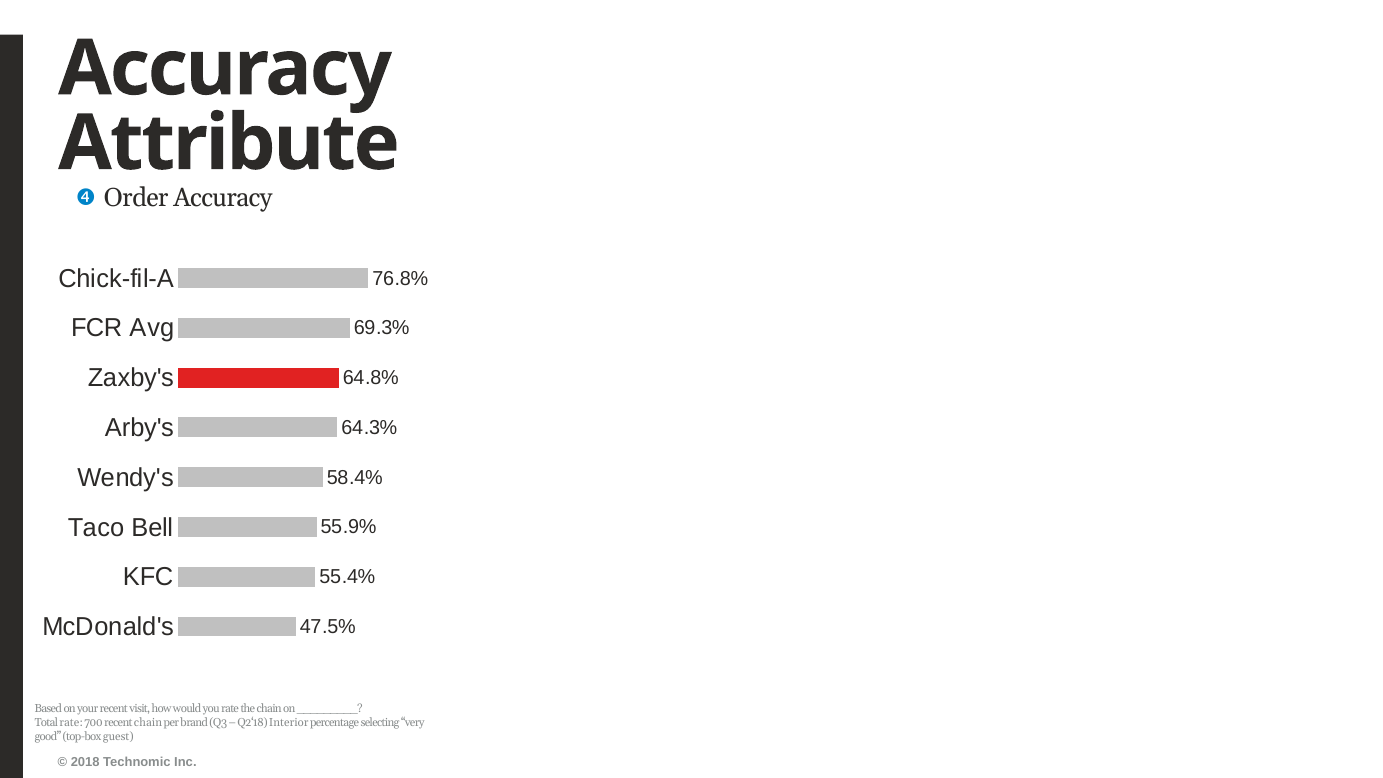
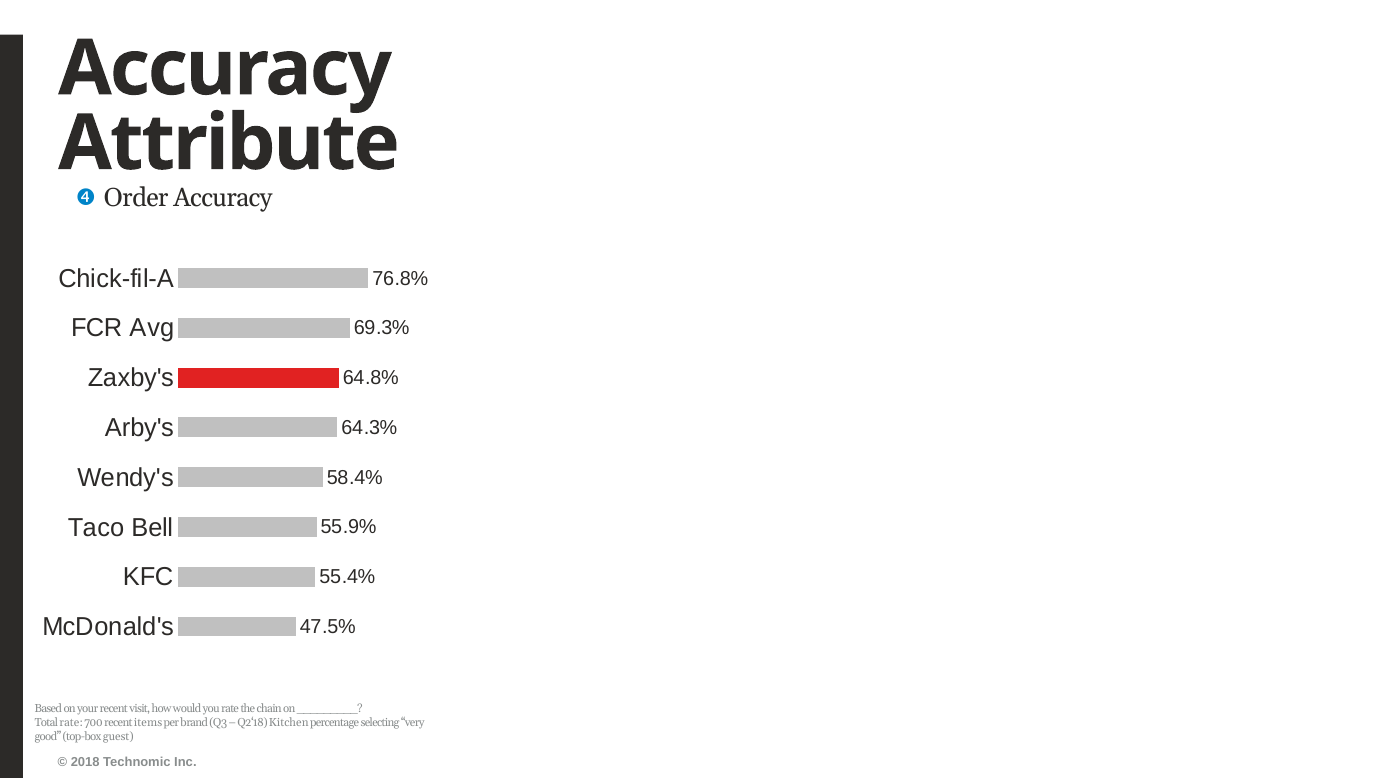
recent chain: chain -> items
Interior: Interior -> Kitchen
